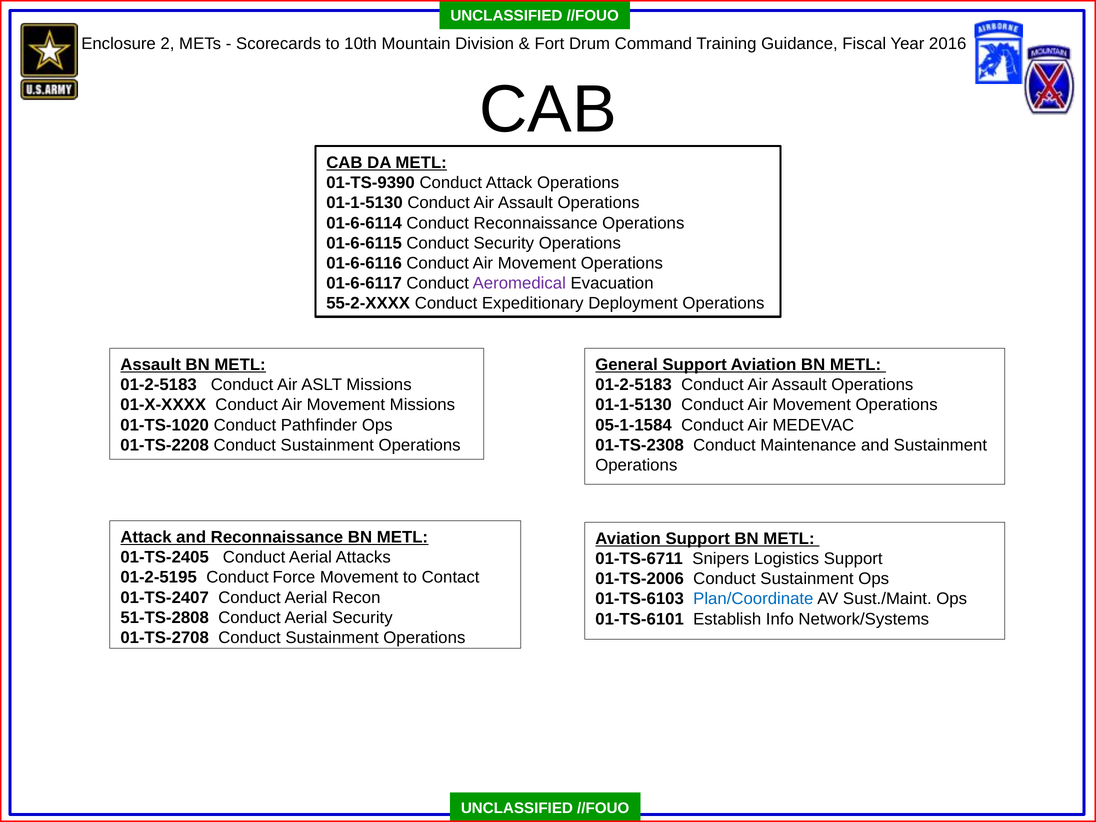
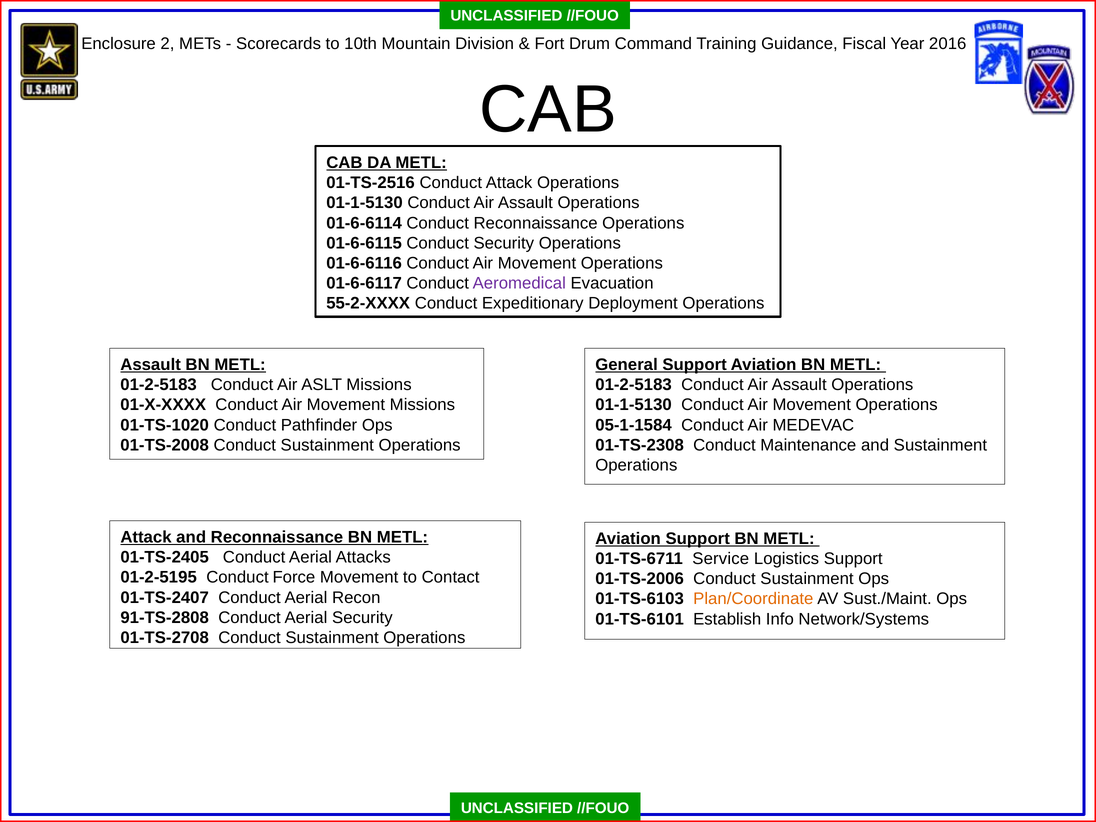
01-TS-9390: 01-TS-9390 -> 01-TS-2516
01-TS-2208: 01-TS-2208 -> 01-TS-2008
Snipers: Snipers -> Service
Plan/Coordinate colour: blue -> orange
51-TS-2808: 51-TS-2808 -> 91-TS-2808
